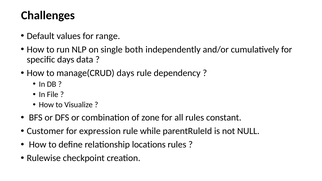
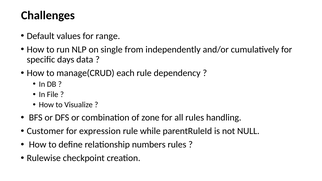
both: both -> from
manage(CRUD days: days -> each
constant: constant -> handling
locations: locations -> numbers
